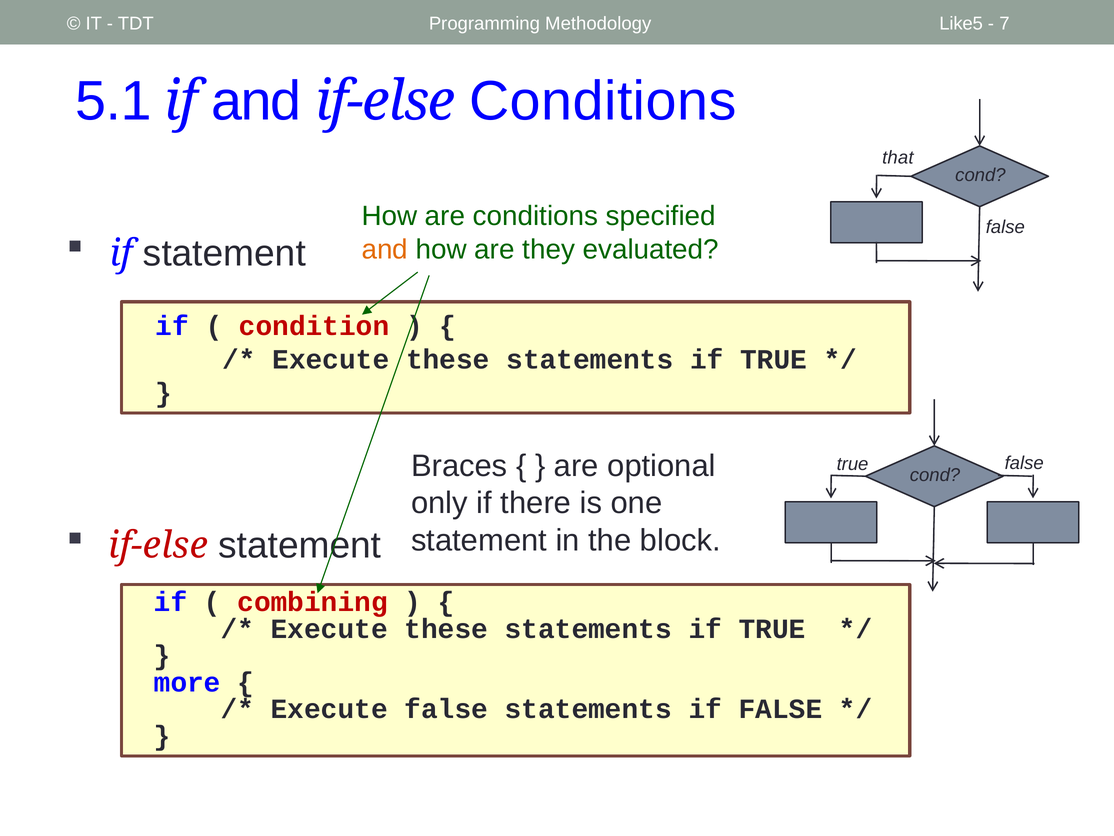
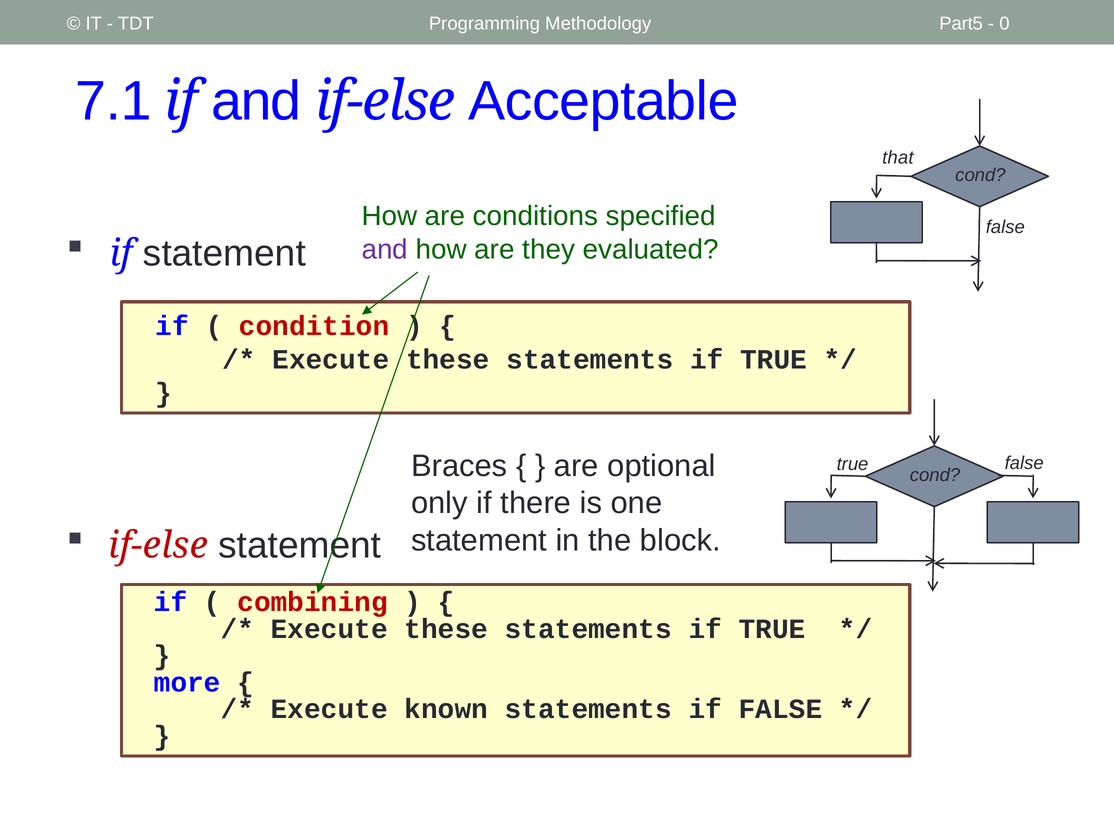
Like5: Like5 -> Part5
7: 7 -> 0
5.1: 5.1 -> 7.1
if-else Conditions: Conditions -> Acceptable
and at (385, 250) colour: orange -> purple
Execute false: false -> known
